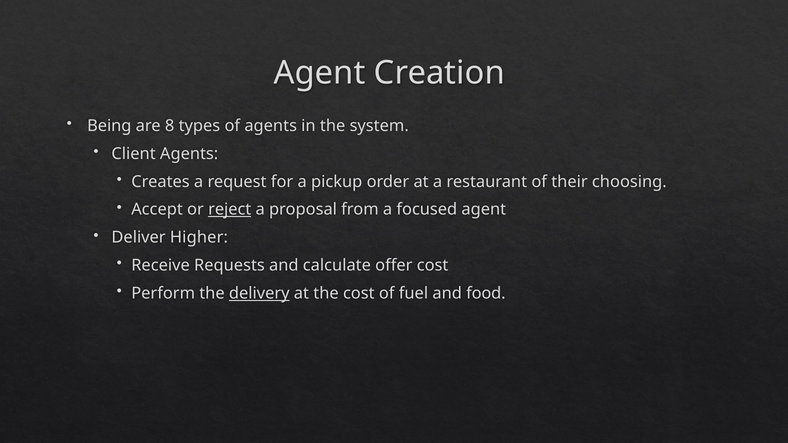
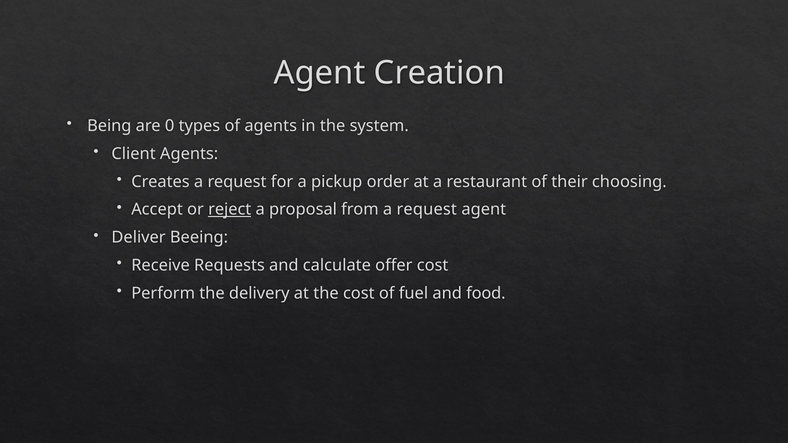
8: 8 -> 0
from a focused: focused -> request
Higher: Higher -> Beeing
delivery underline: present -> none
